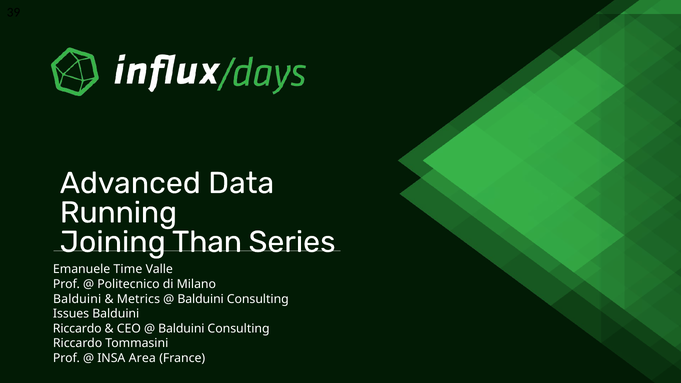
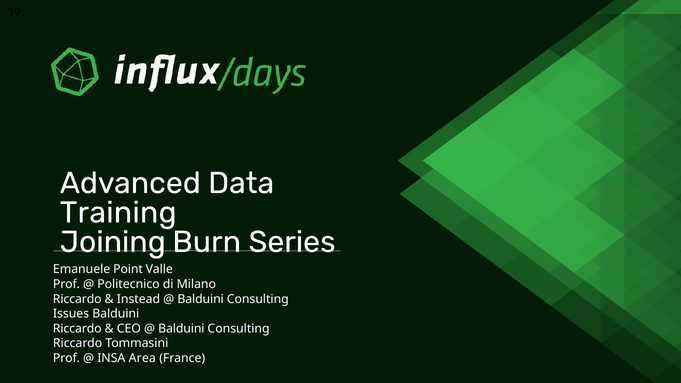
Running: Running -> Training
Than: Than -> Burn
Time: Time -> Point
Balduini at (77, 299): Balduini -> Riccardo
Metrics: Metrics -> Instead
